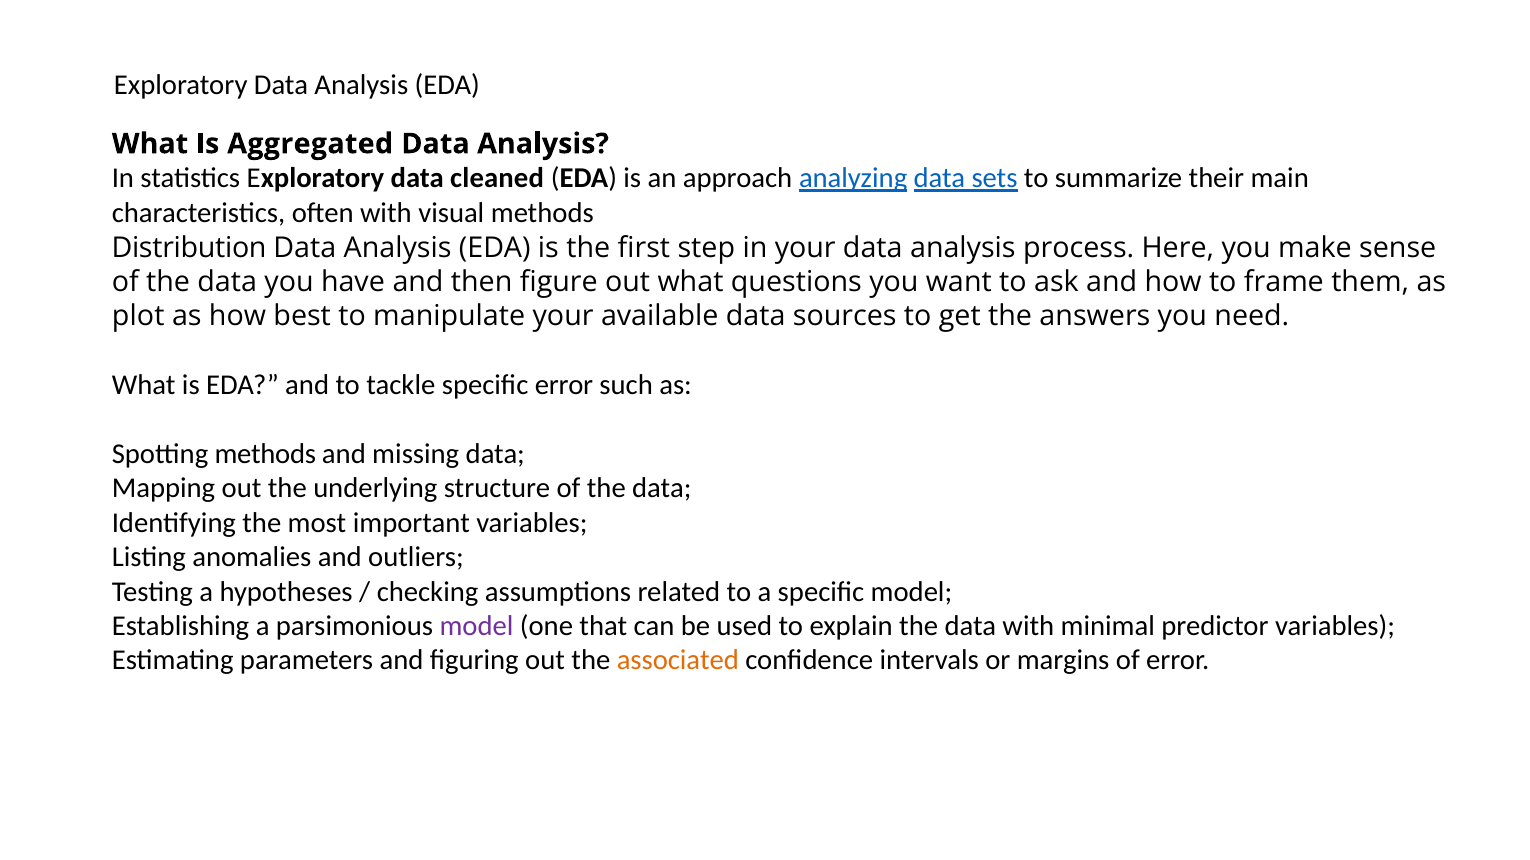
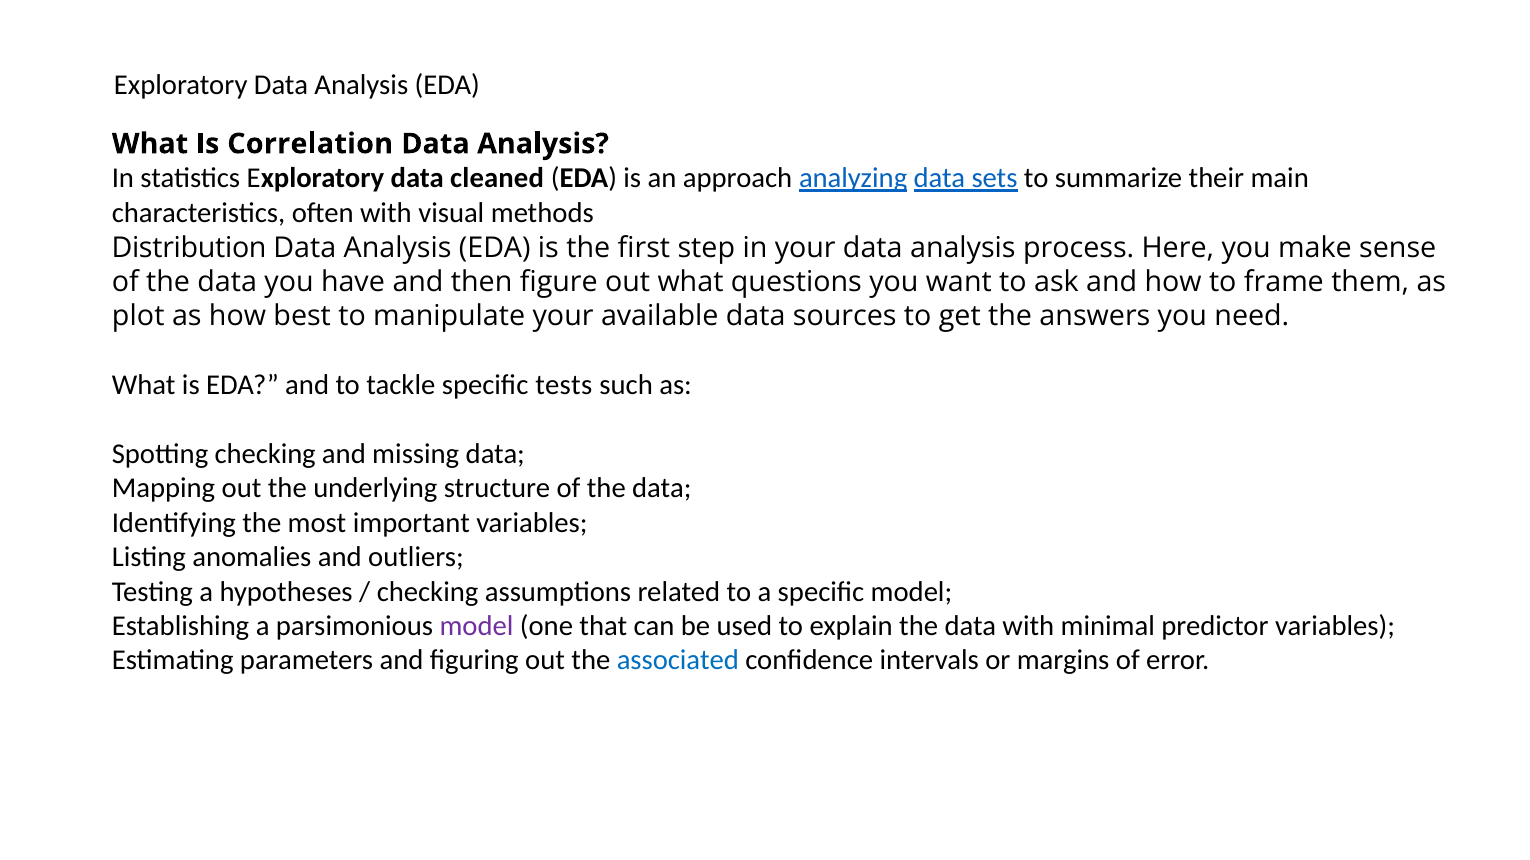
Aggregated: Aggregated -> Correlation
specific error: error -> tests
Spotting methods: methods -> checking
associated colour: orange -> blue
